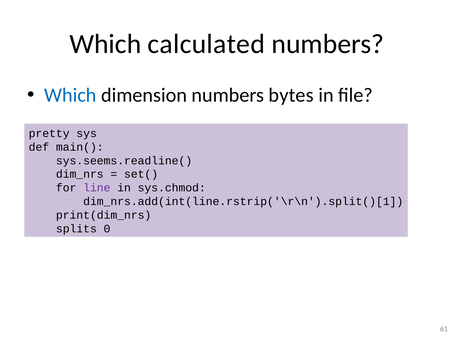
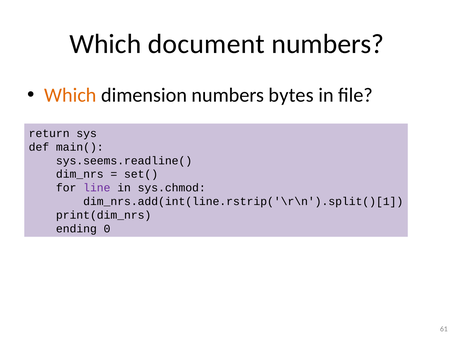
calculated: calculated -> document
Which at (70, 95) colour: blue -> orange
pretty: pretty -> return
splits: splits -> ending
